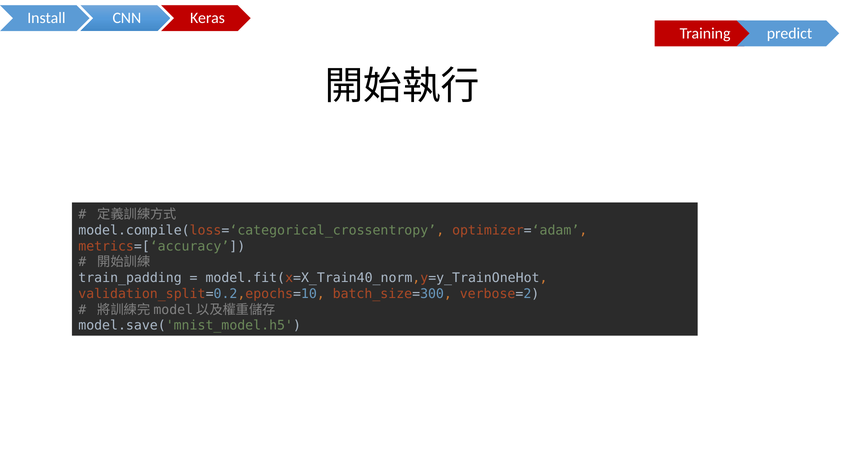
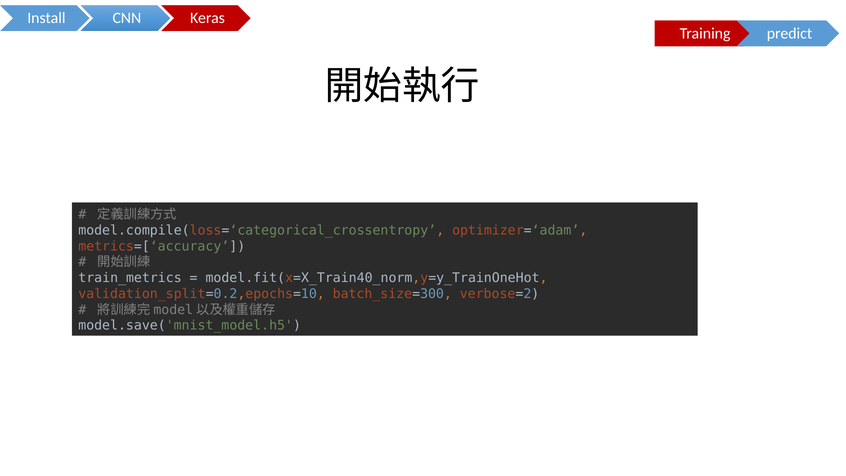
train_padding: train_padding -> train_metrics
